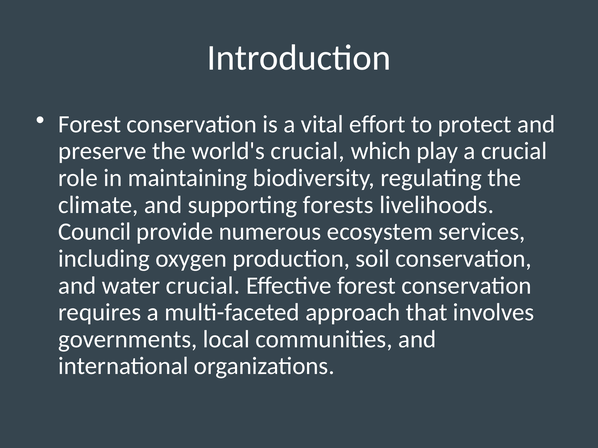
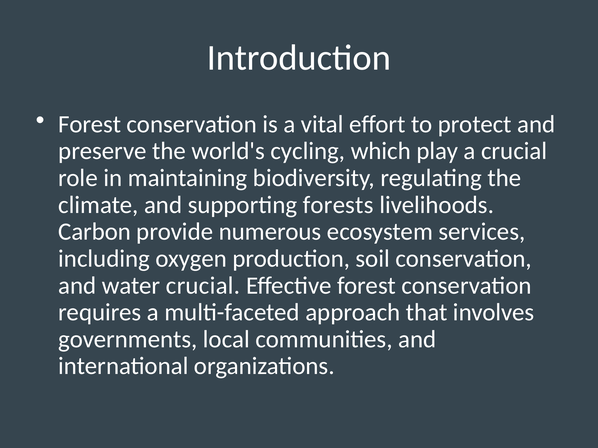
world's crucial: crucial -> cycling
Council: Council -> Carbon
